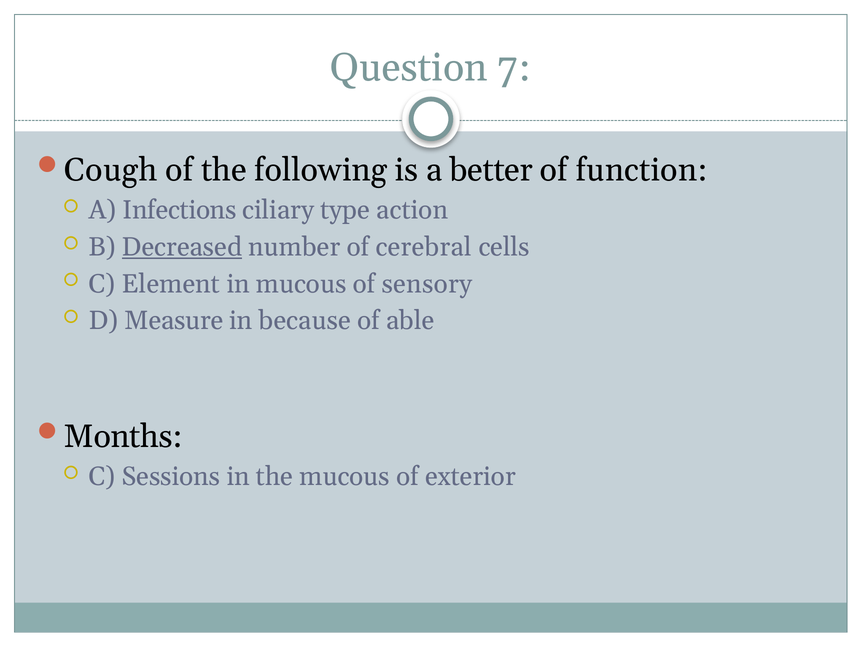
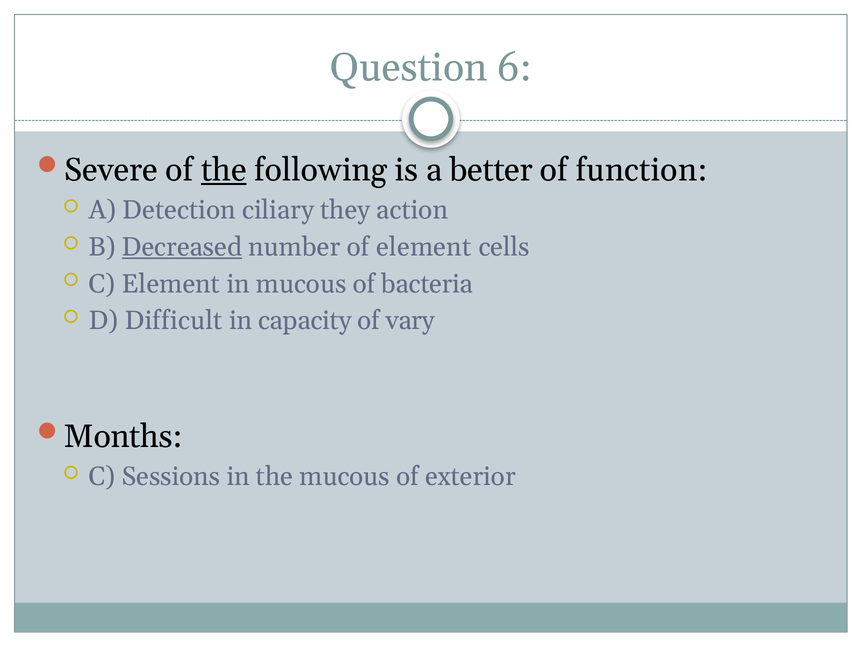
7: 7 -> 6
Cough: Cough -> Severe
the at (224, 170) underline: none -> present
Infections: Infections -> Detection
type: type -> they
of cerebral: cerebral -> element
sensory: sensory -> bacteria
Measure: Measure -> Difficult
because: because -> capacity
able: able -> vary
